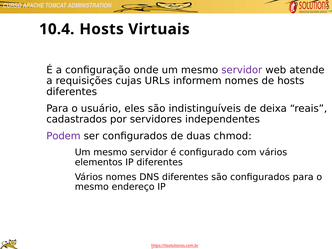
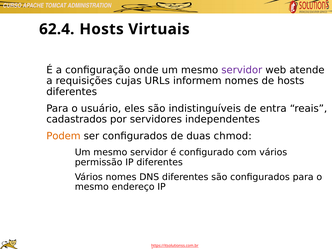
10.4: 10.4 -> 62.4
deixa: deixa -> entra
Podem colour: purple -> orange
elementos: elementos -> permissão
